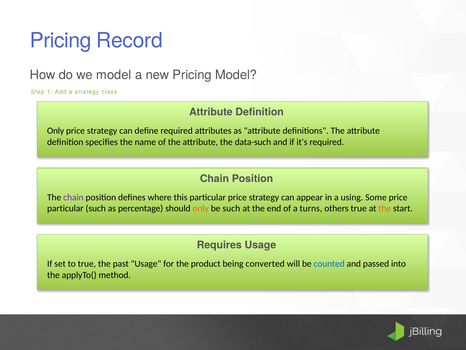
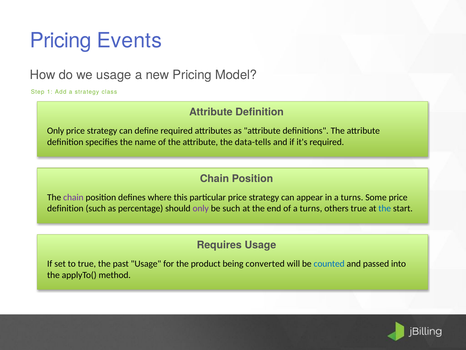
Record: Record -> Events
we model: model -> usage
data-such: data-such -> data-tells
in a using: using -> turns
particular at (65, 208): particular -> definition
only at (201, 208) colour: orange -> purple
the at (385, 208) colour: orange -> blue
